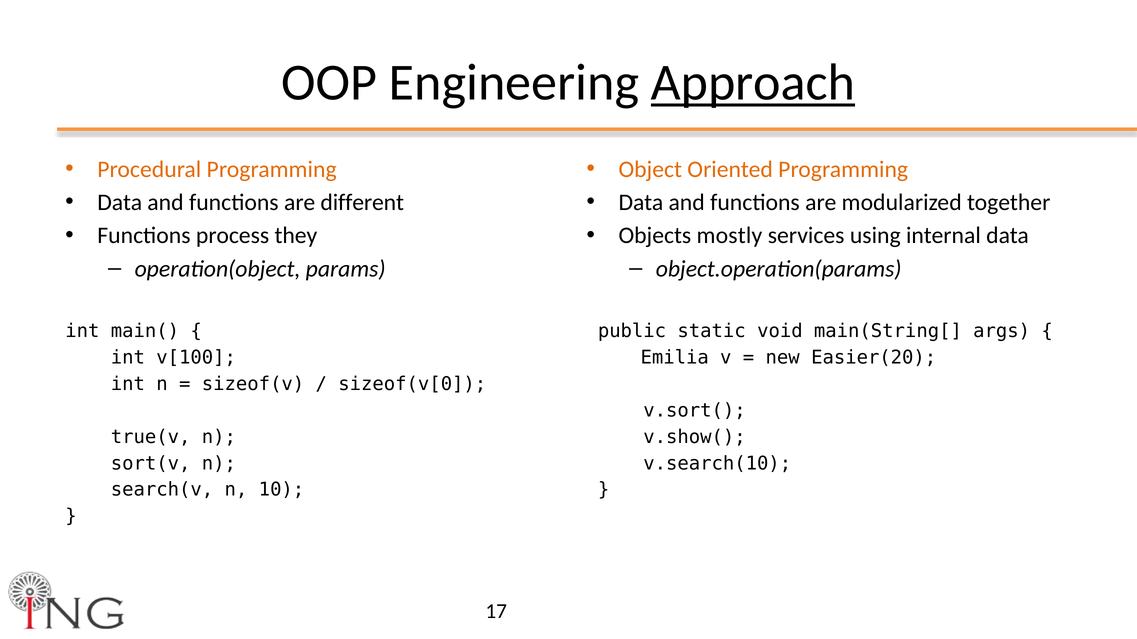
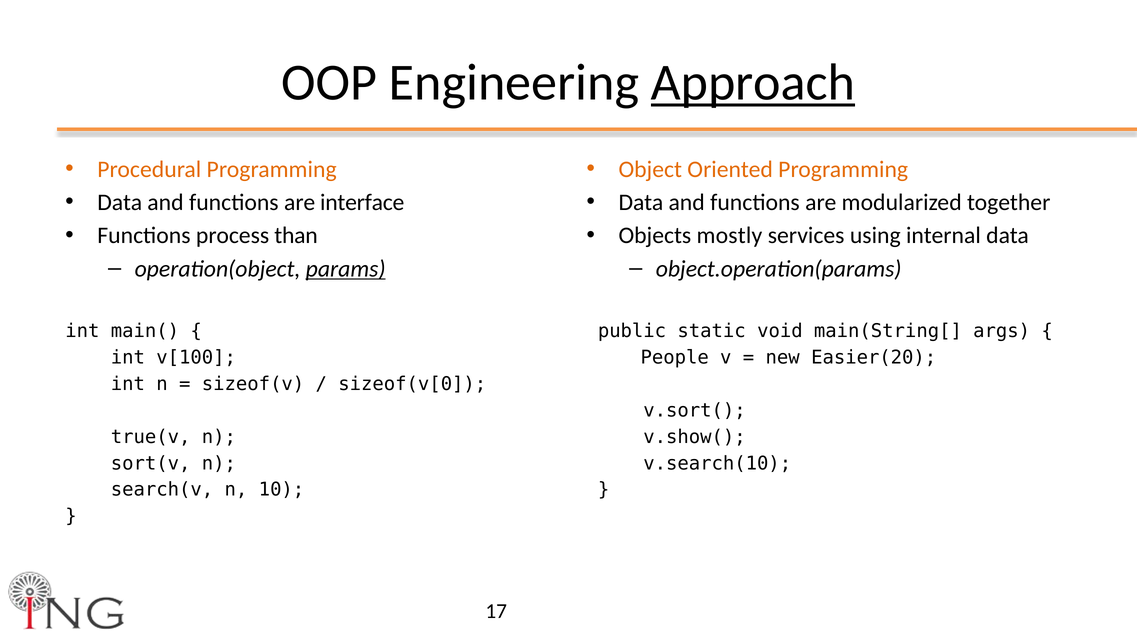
different: different -> interface
they: they -> than
params underline: none -> present
Emilia: Emilia -> People
